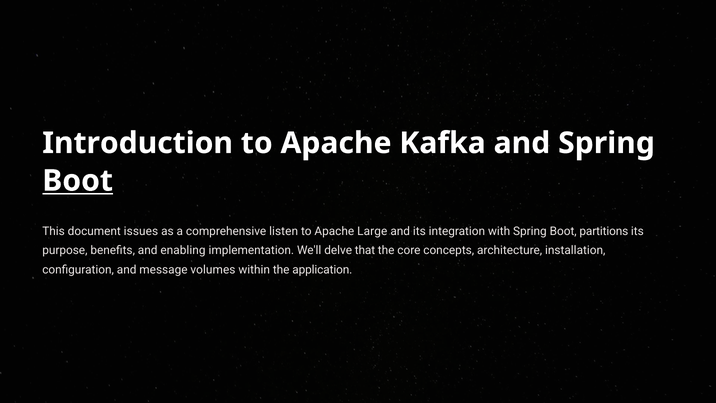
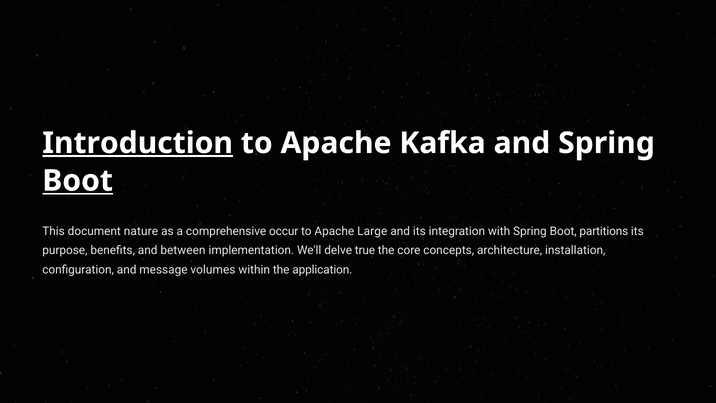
Introduction underline: none -> present
issues: issues -> nature
listen: listen -> occur
enabling: enabling -> between
that: that -> true
